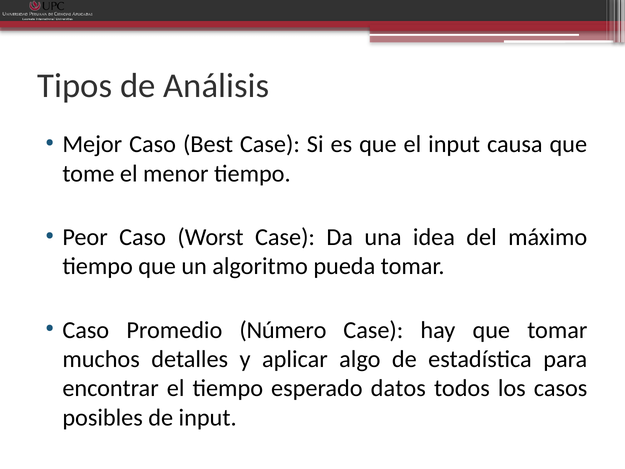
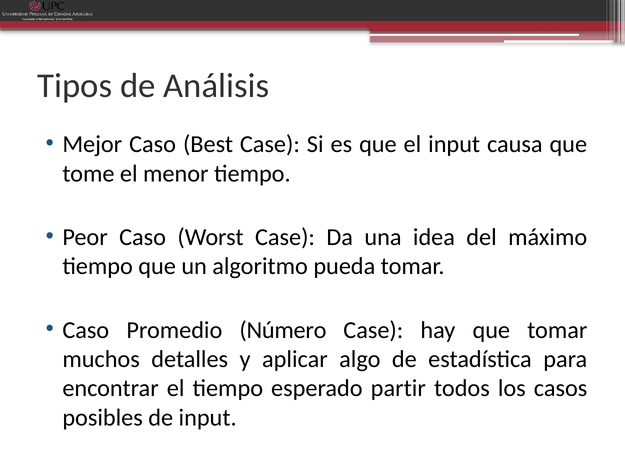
datos: datos -> partir
